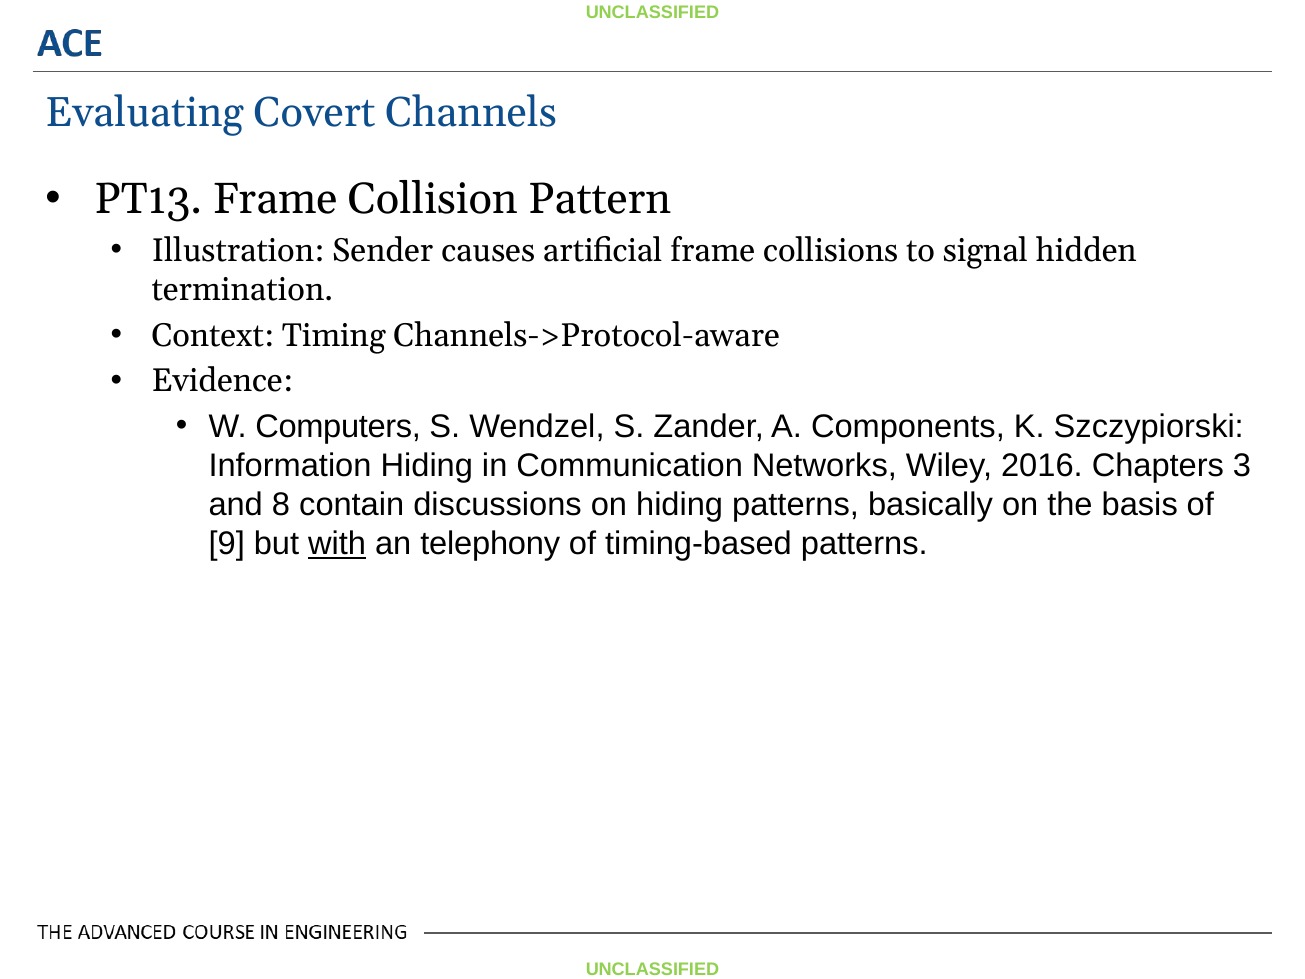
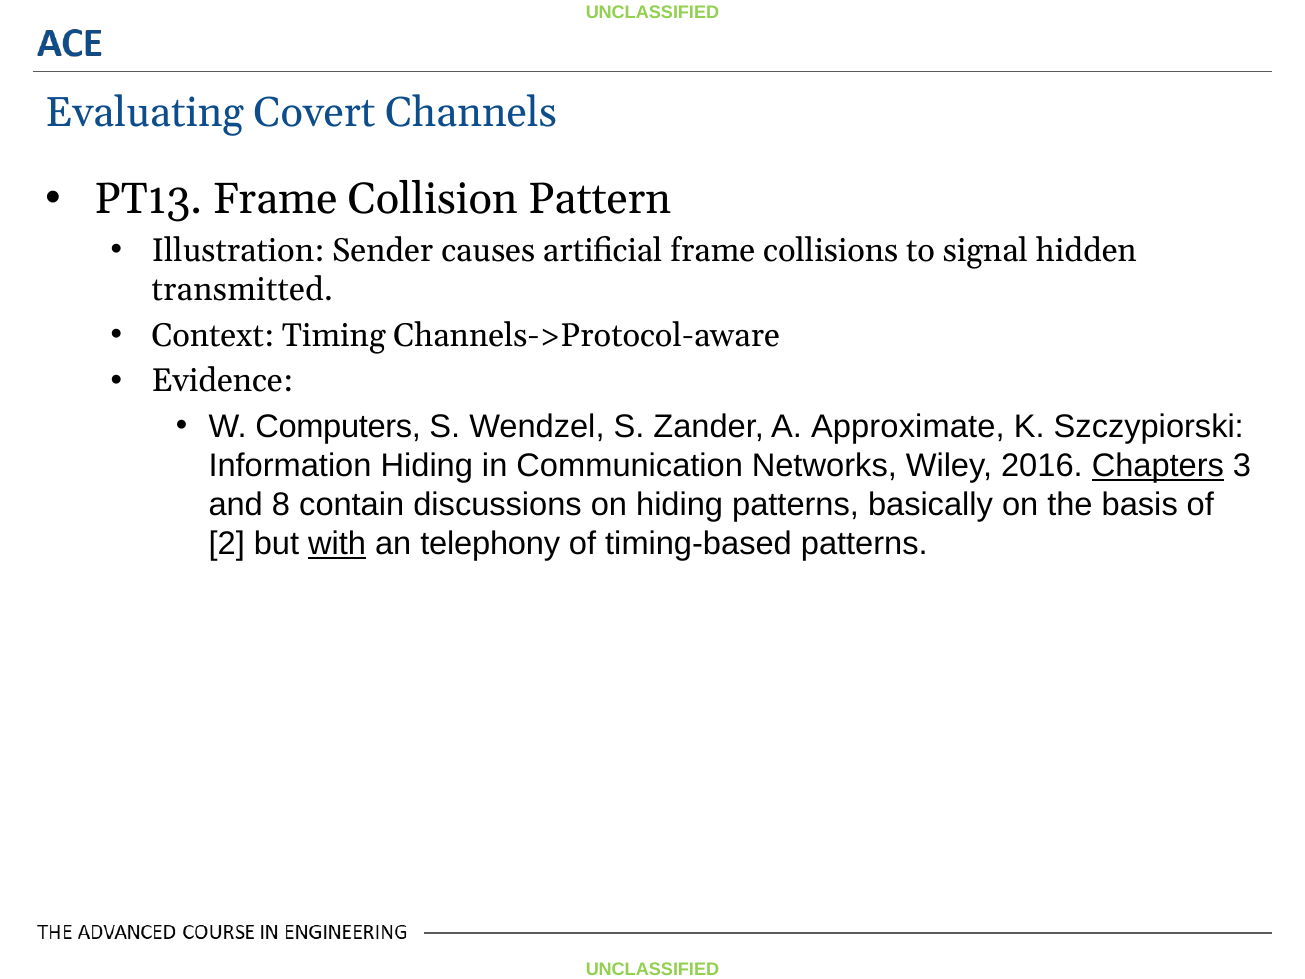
termination: termination -> transmitted
Components: Components -> Approximate
Chapters underline: none -> present
9: 9 -> 2
